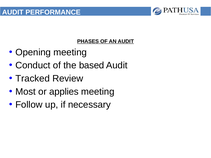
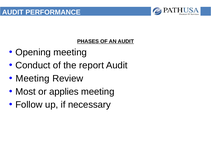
based: based -> report
Tracked at (33, 79): Tracked -> Meeting
